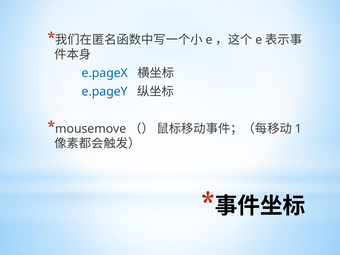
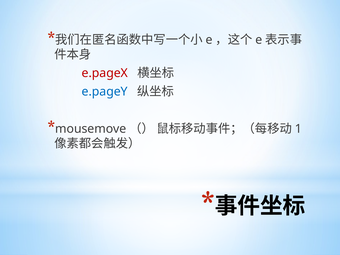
e.pageX colour: blue -> red
